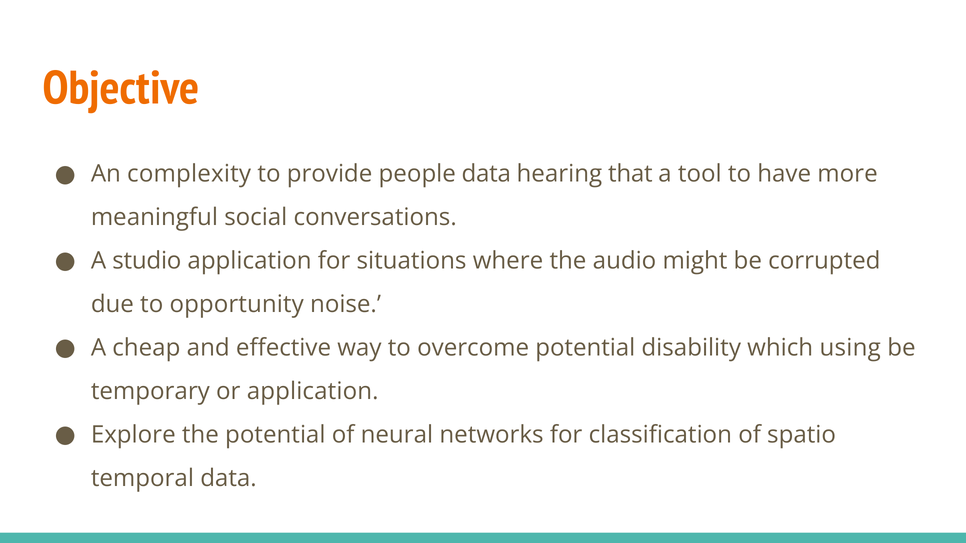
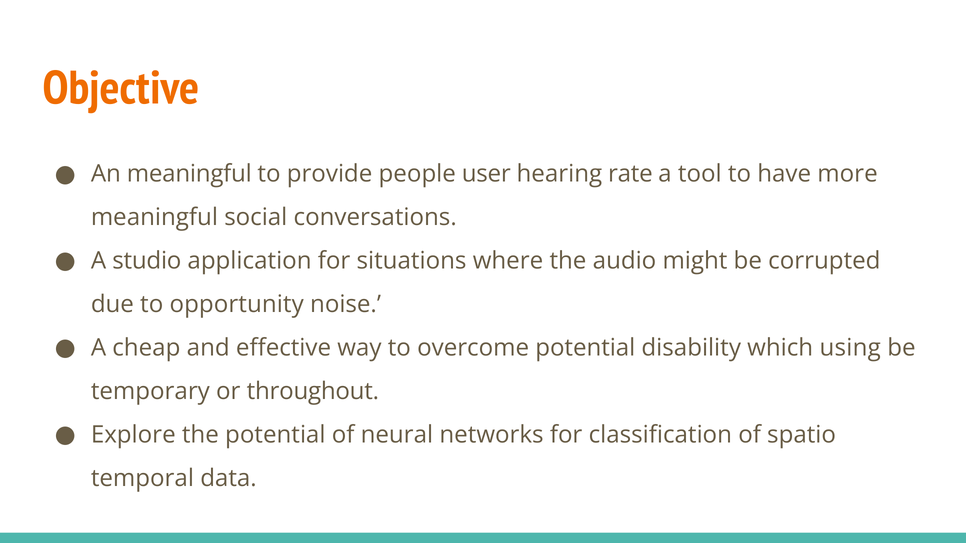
An complexity: complexity -> meaningful
people data: data -> user
that: that -> rate
or application: application -> throughout
